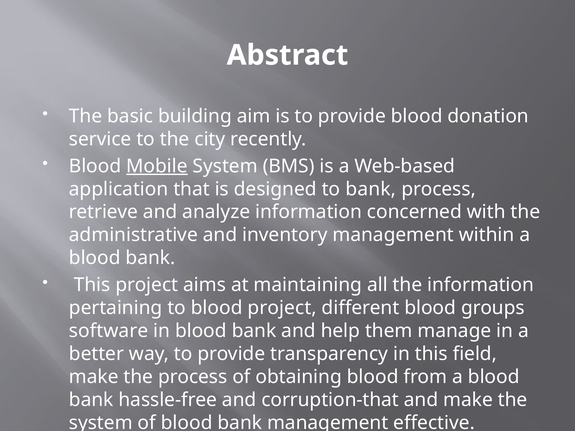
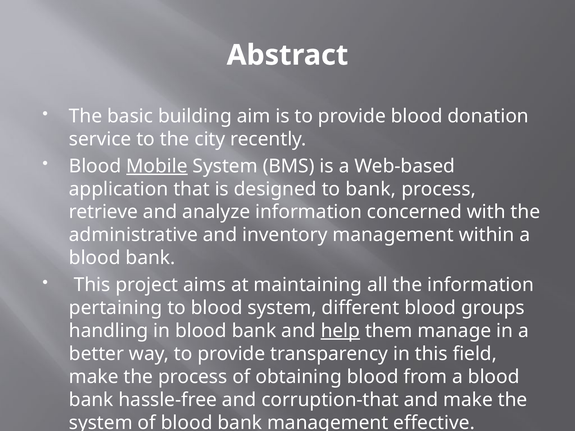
blood project: project -> system
software: software -> handling
help underline: none -> present
